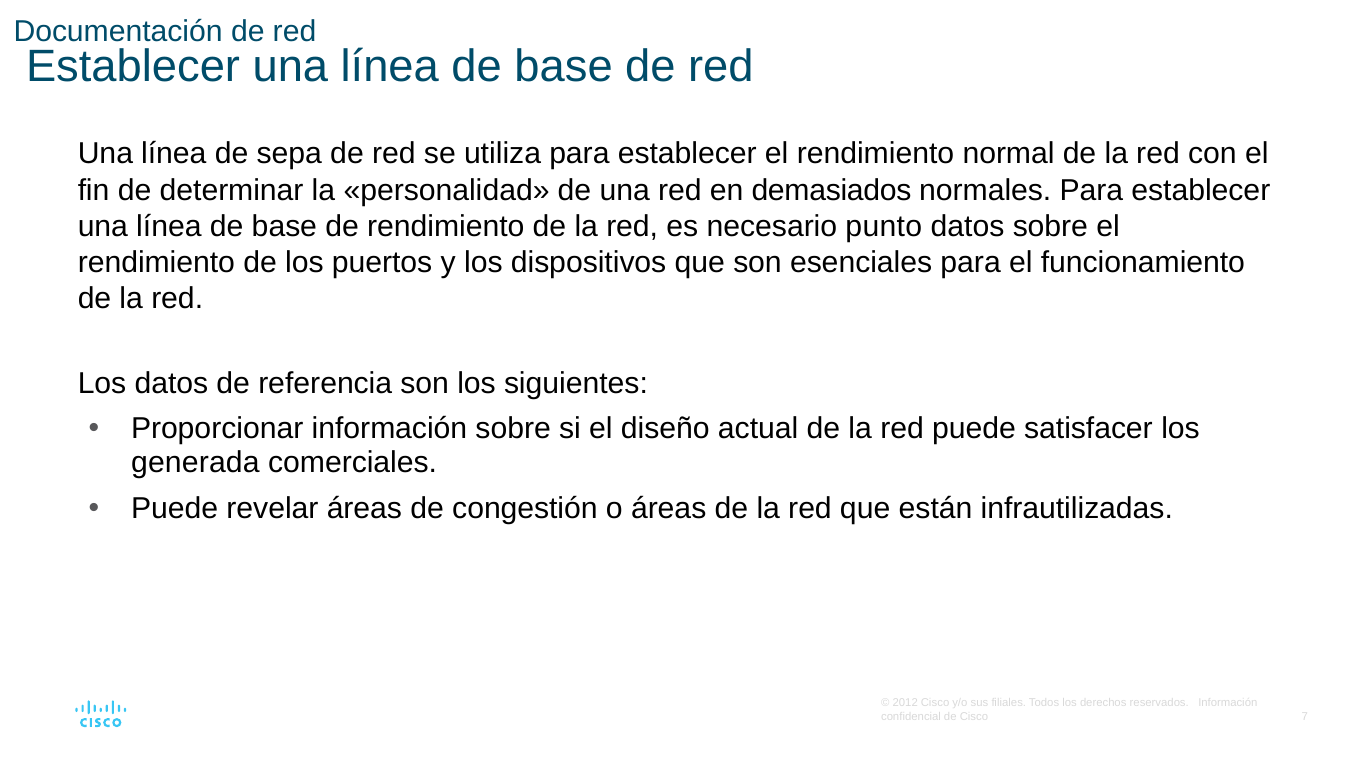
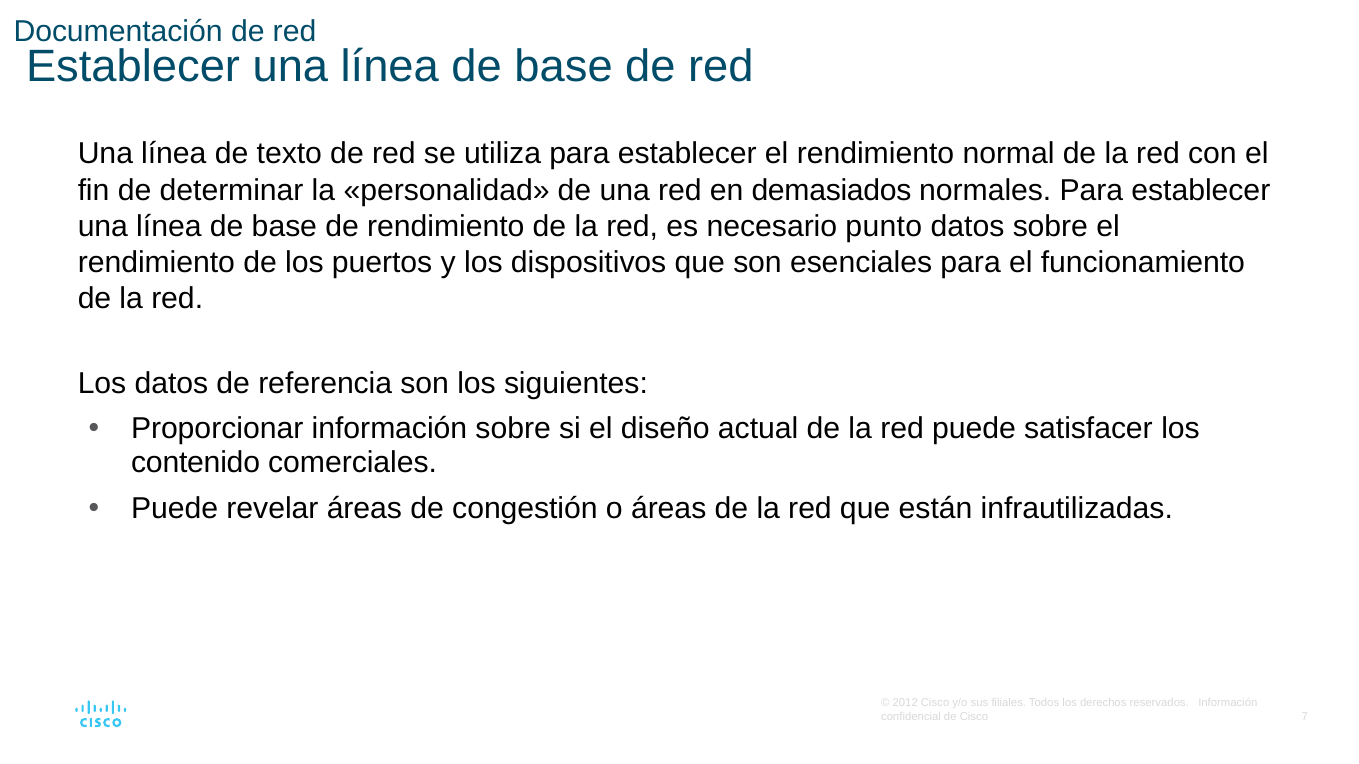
sepa: sepa -> texto
generada: generada -> contenido
